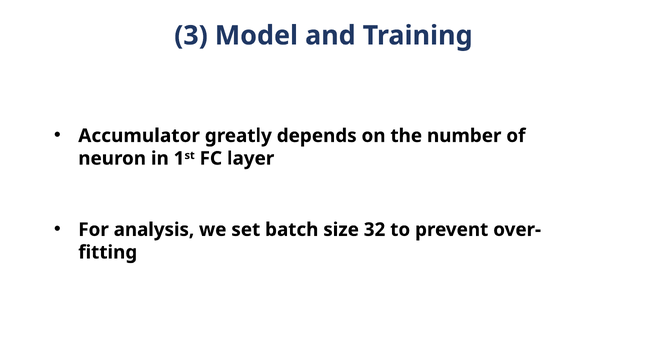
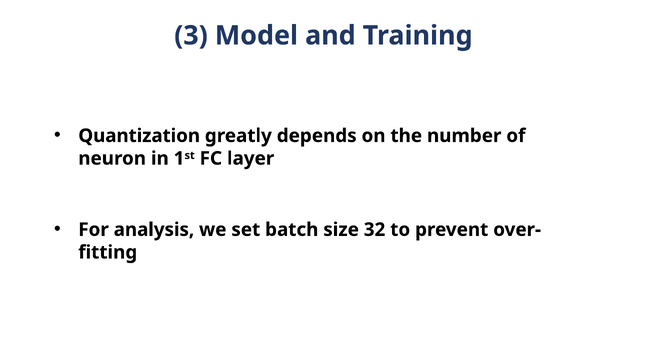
Accumulator: Accumulator -> Quantization
